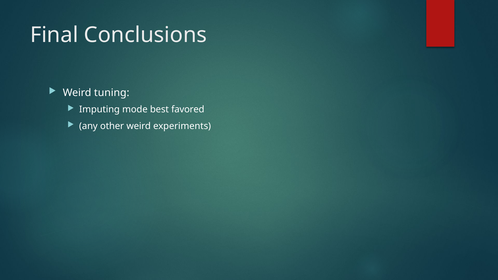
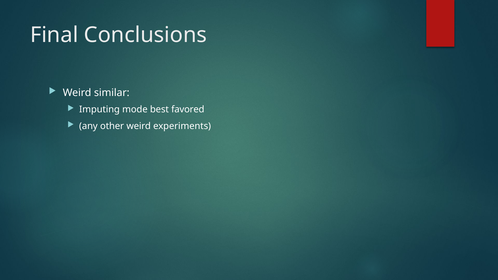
tuning: tuning -> similar
